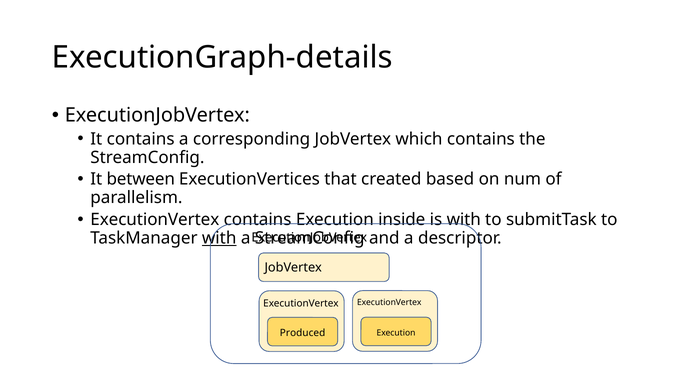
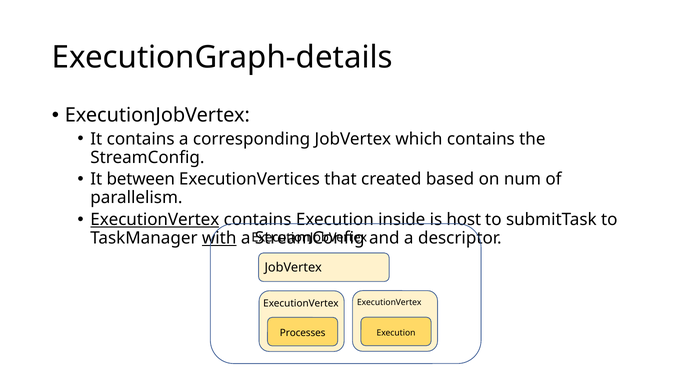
ExecutionVertex at (155, 220) underline: none -> present
is with: with -> host
Produced: Produced -> Processes
